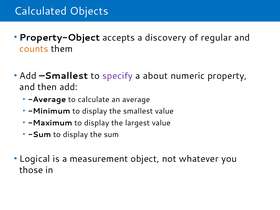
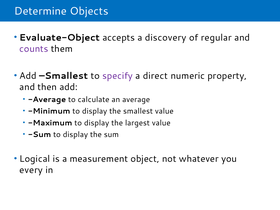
Calculated: Calculated -> Determine
Property-Object: Property-Object -> Evaluate-Object
counts colour: orange -> purple
about: about -> direct
those: those -> every
